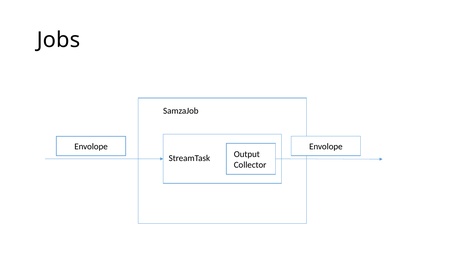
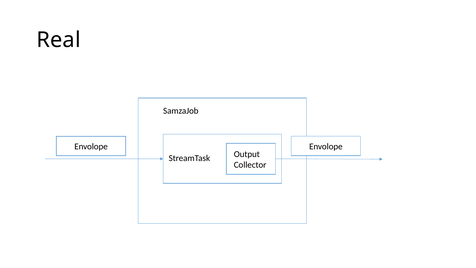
Jobs: Jobs -> Real
